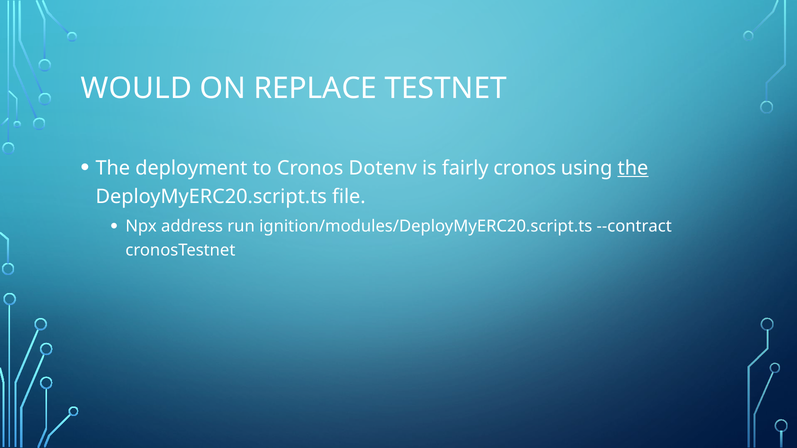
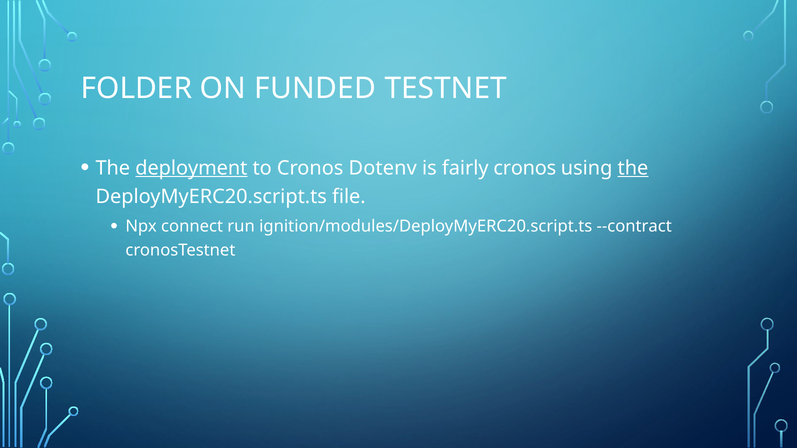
WOULD: WOULD -> FOLDER
REPLACE: REPLACE -> FUNDED
deployment underline: none -> present
address: address -> connect
